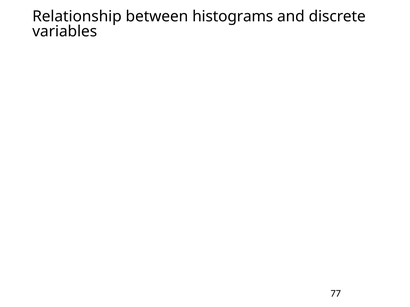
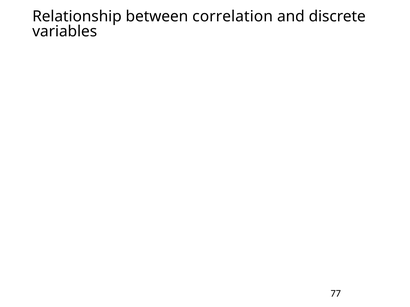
histograms: histograms -> correlation
